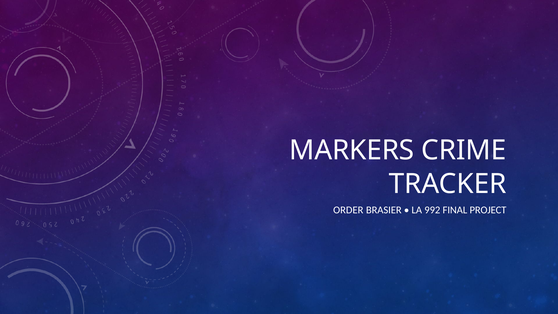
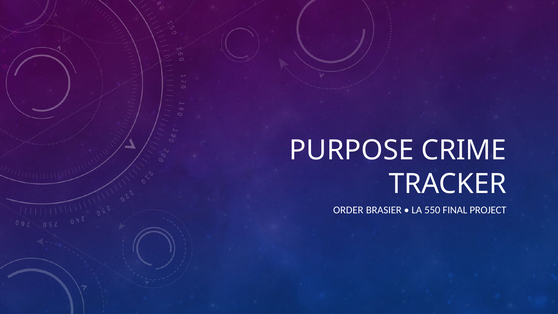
MARKERS: MARKERS -> PURPOSE
992: 992 -> 550
